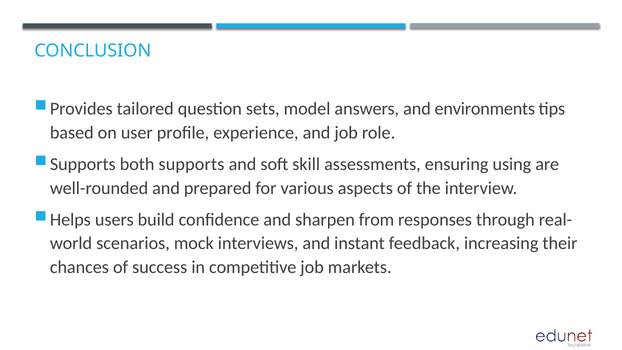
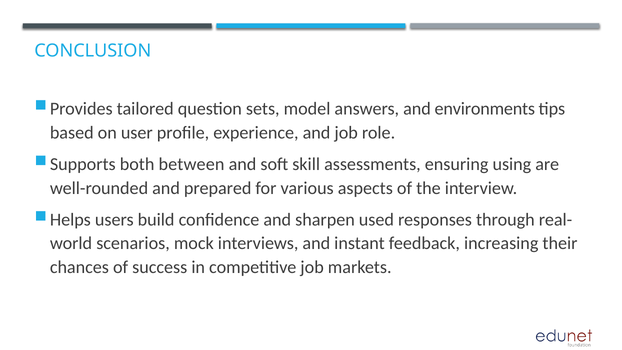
both supports: supports -> between
from: from -> used
